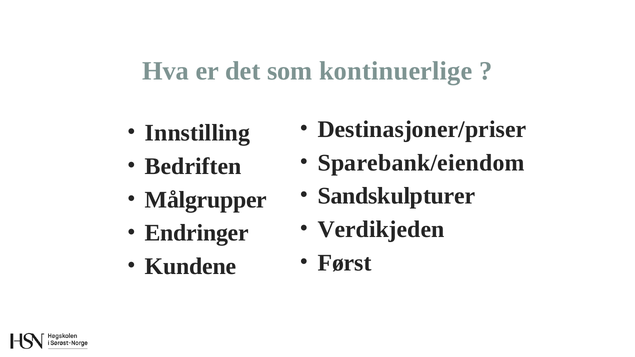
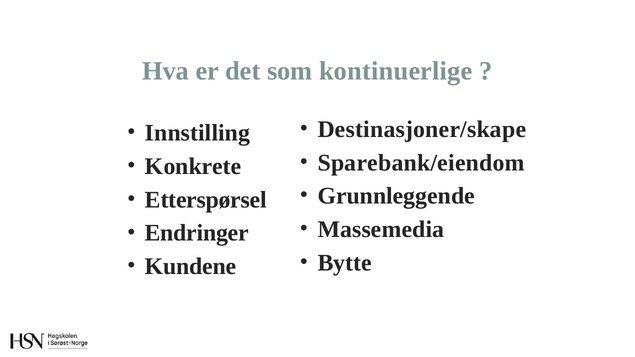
Destinasjoner/priser: Destinasjoner/priser -> Destinasjoner/skape
Bedriften: Bedriften -> Konkrete
Sandskulpturer: Sandskulpturer -> Grunnleggende
Målgrupper: Målgrupper -> Etterspørsel
Verdikjeden: Verdikjeden -> Massemedia
Først: Først -> Bytte
